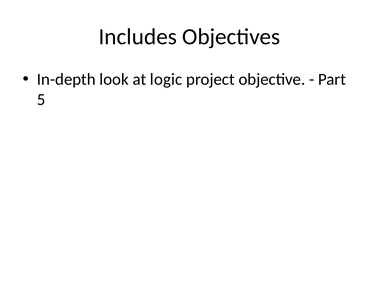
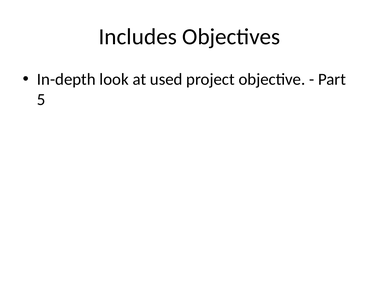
logic: logic -> used
